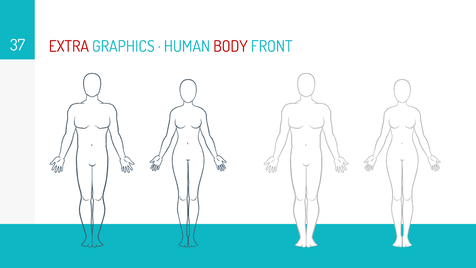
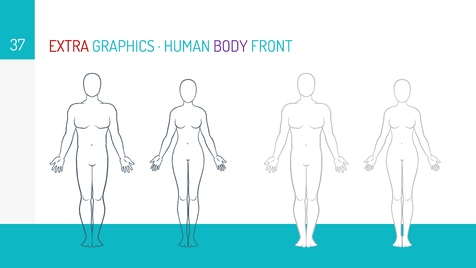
BODY colour: red -> purple
